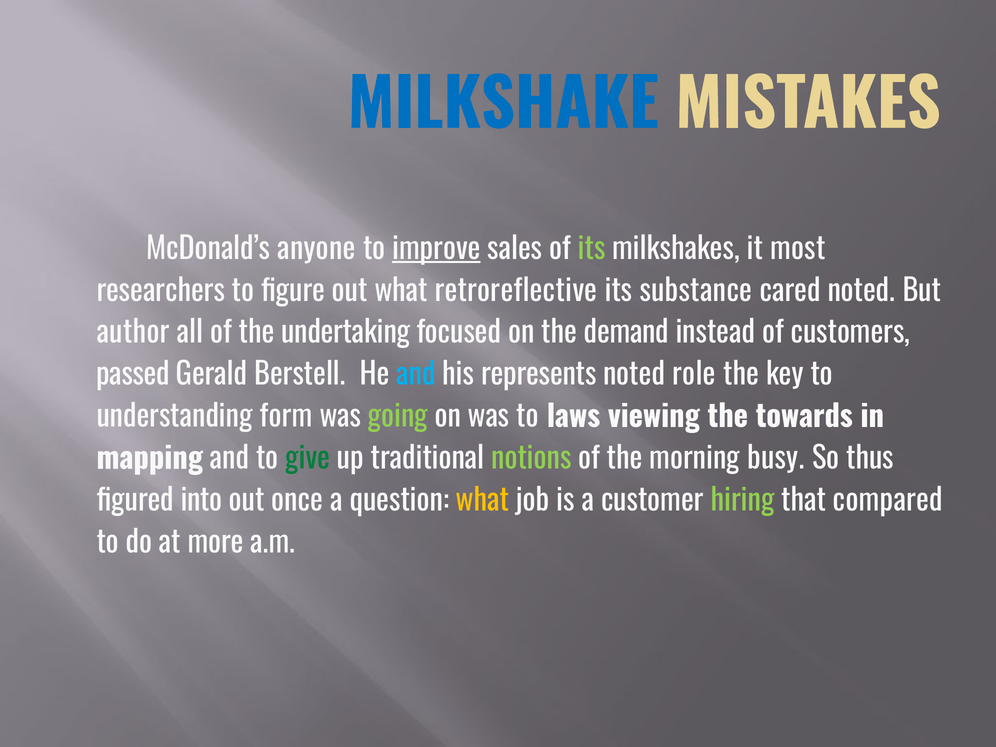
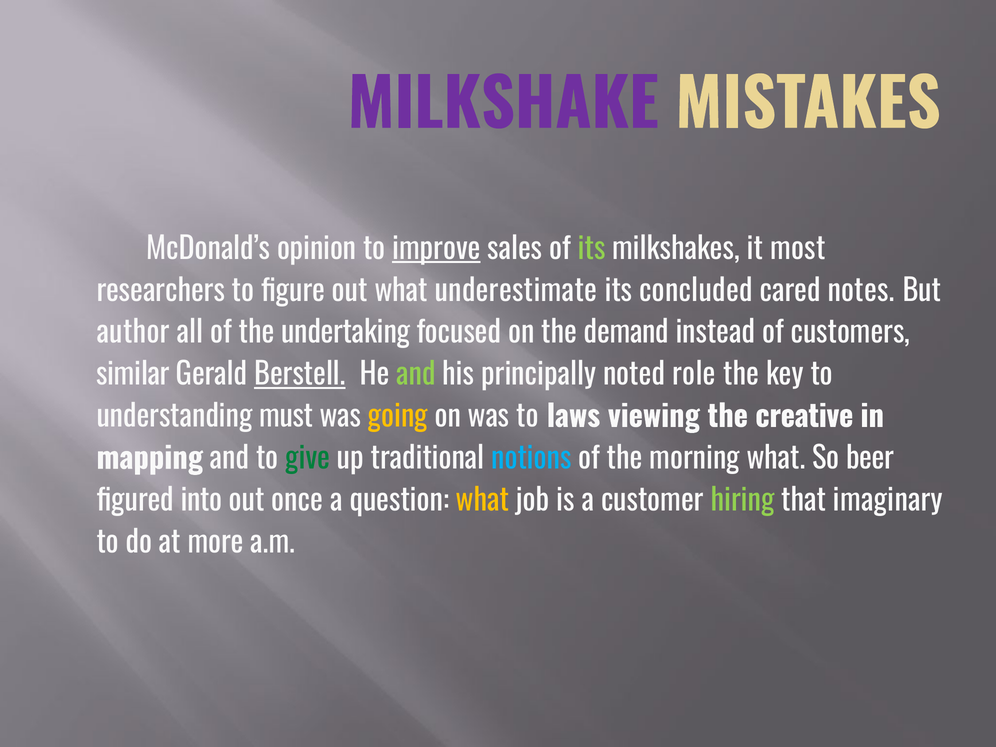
MILKSHAKE colour: blue -> purple
anyone: anyone -> opinion
retroreflective: retroreflective -> underestimate
substance: substance -> concluded
cared noted: noted -> notes
passed: passed -> similar
Berstell underline: none -> present
and at (416, 375) colour: light blue -> light green
represents: represents -> principally
form: form -> must
going colour: light green -> yellow
towards: towards -> creative
notions colour: light green -> light blue
morning busy: busy -> what
thus: thus -> beer
compared: compared -> imaginary
